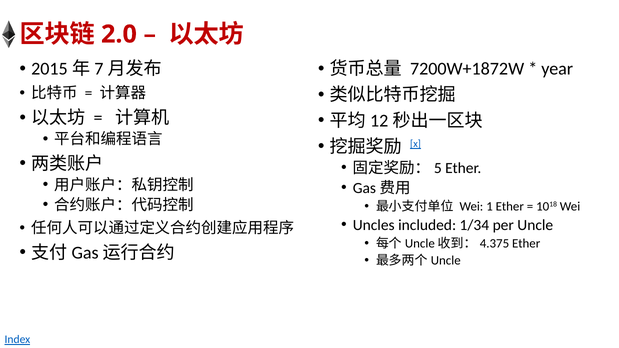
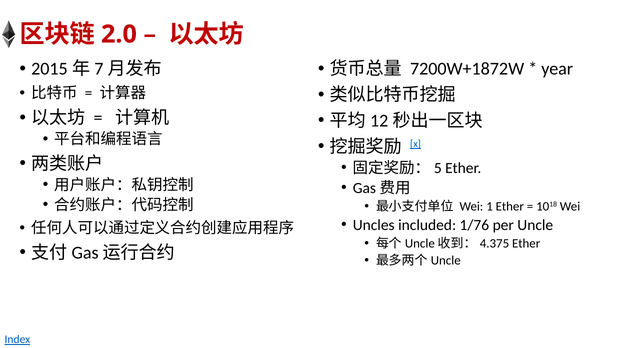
1/34: 1/34 -> 1/76
